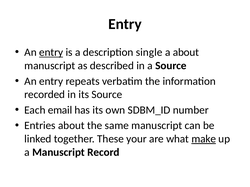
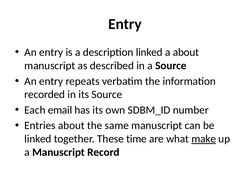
entry at (51, 52) underline: present -> none
description single: single -> linked
your: your -> time
